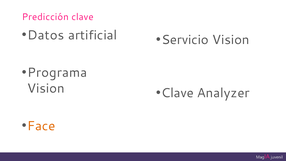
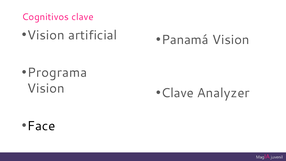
Predicción: Predicción -> Cognitivos
Datos at (46, 35): Datos -> Vision
Servicio: Servicio -> Panamá
Face colour: orange -> black
